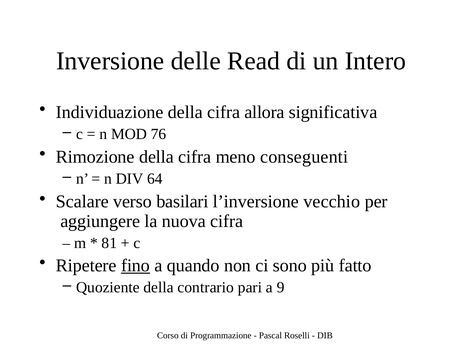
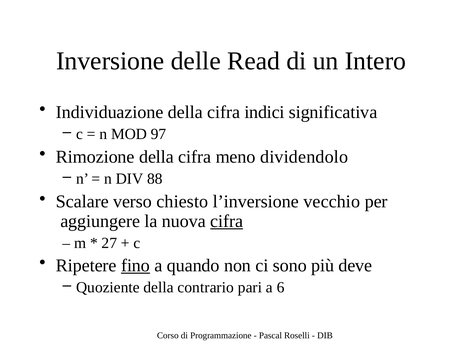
allora: allora -> indici
76: 76 -> 97
conseguenti: conseguenti -> dividendolo
64: 64 -> 88
basilari: basilari -> chiesto
cifra at (227, 221) underline: none -> present
81: 81 -> 27
fatto: fatto -> deve
9: 9 -> 6
